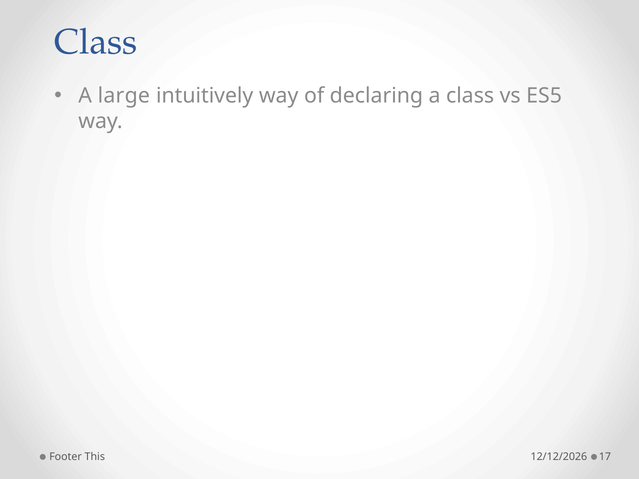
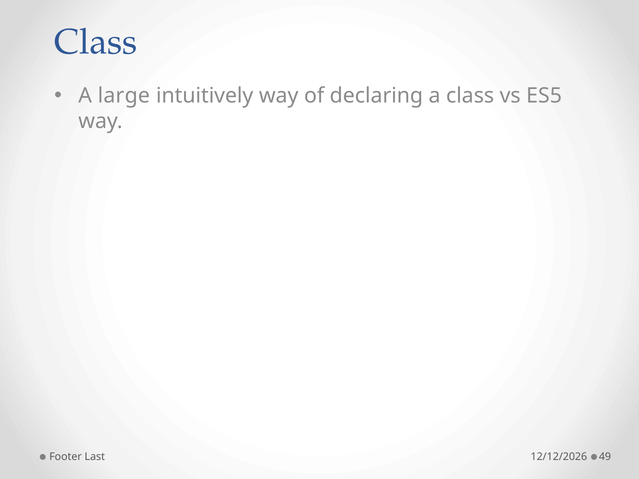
This: This -> Last
17: 17 -> 49
